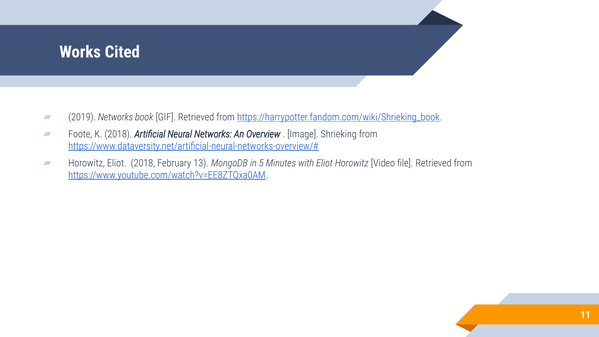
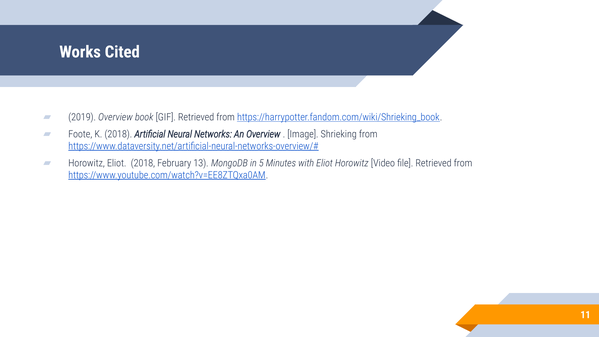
2019 Networks: Networks -> Overview
